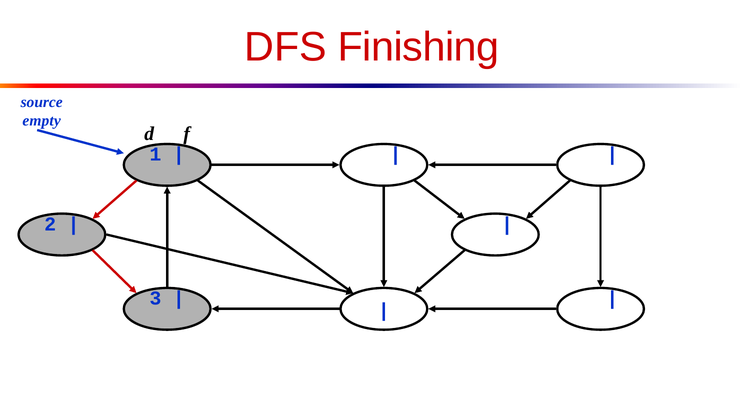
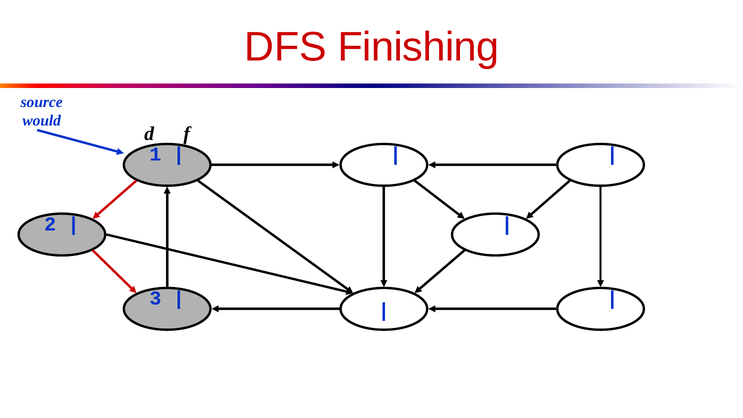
empty: empty -> would
